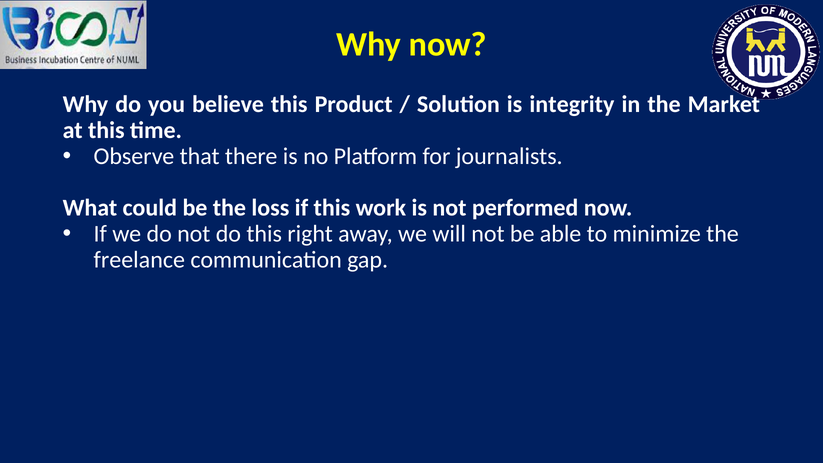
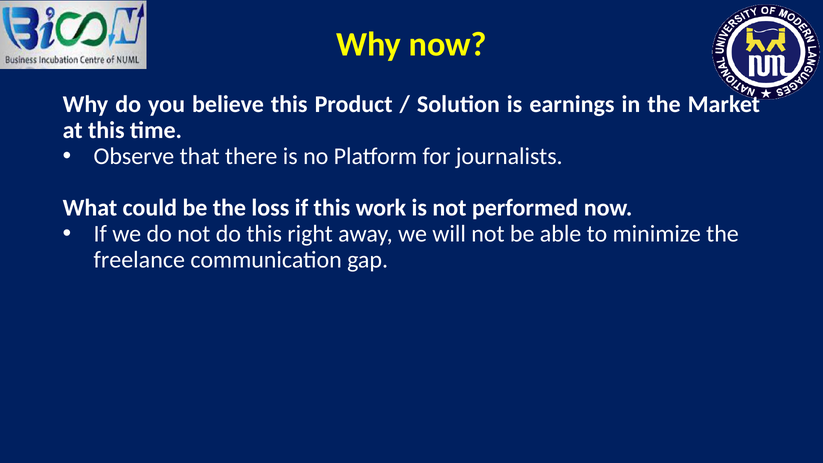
integrity: integrity -> earnings
